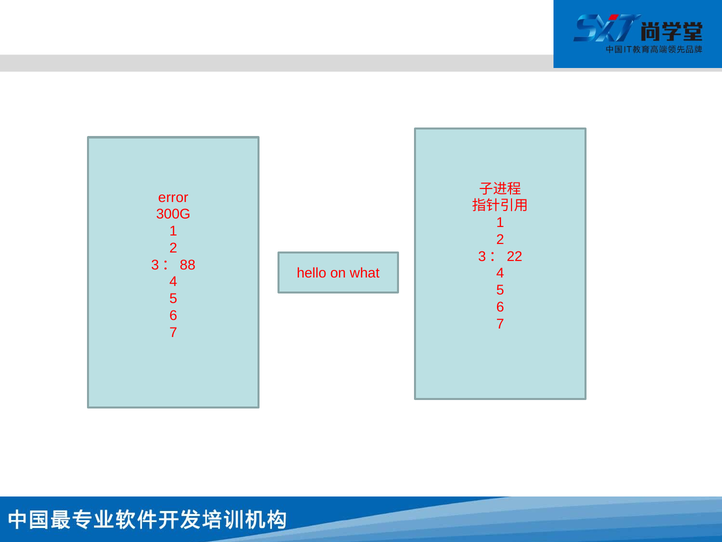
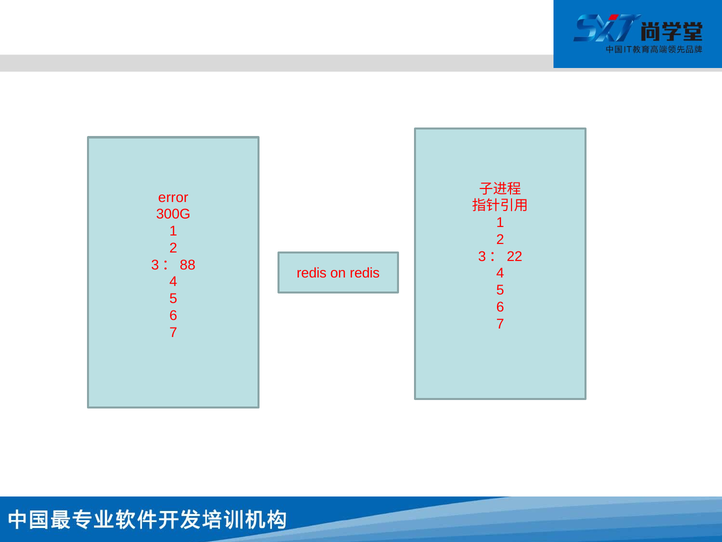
hello at (312, 273): hello -> redis
on what: what -> redis
